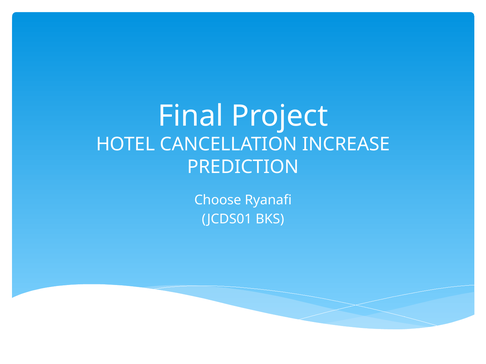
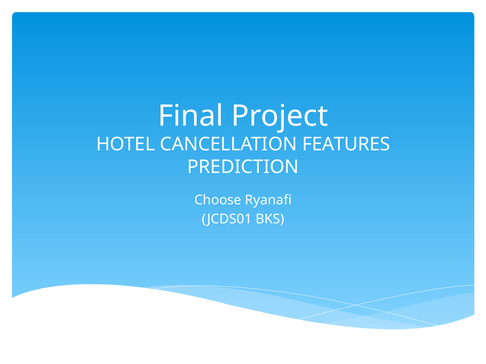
INCREASE: INCREASE -> FEATURES
